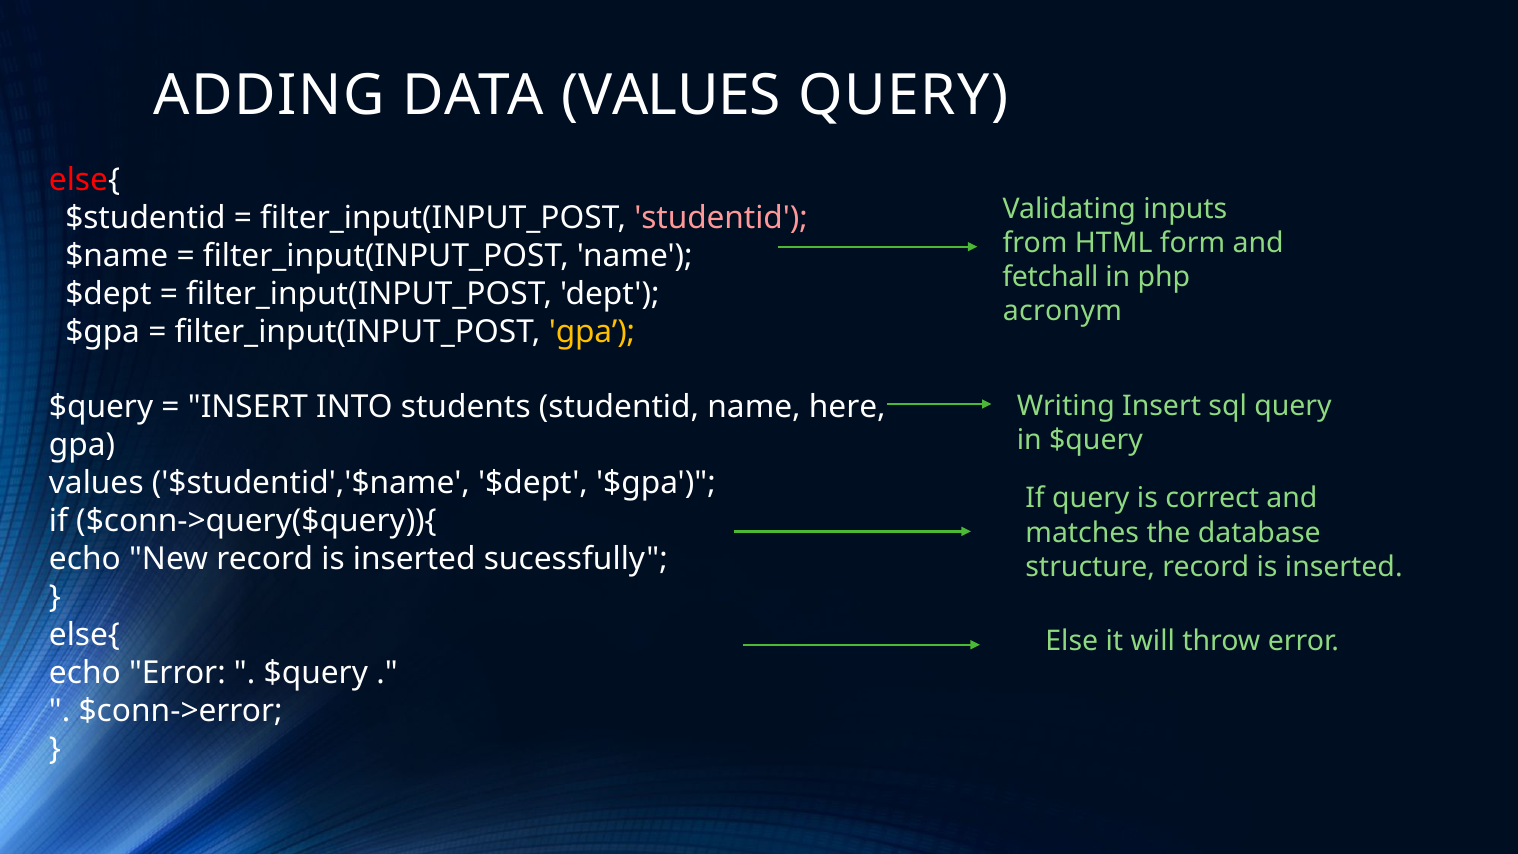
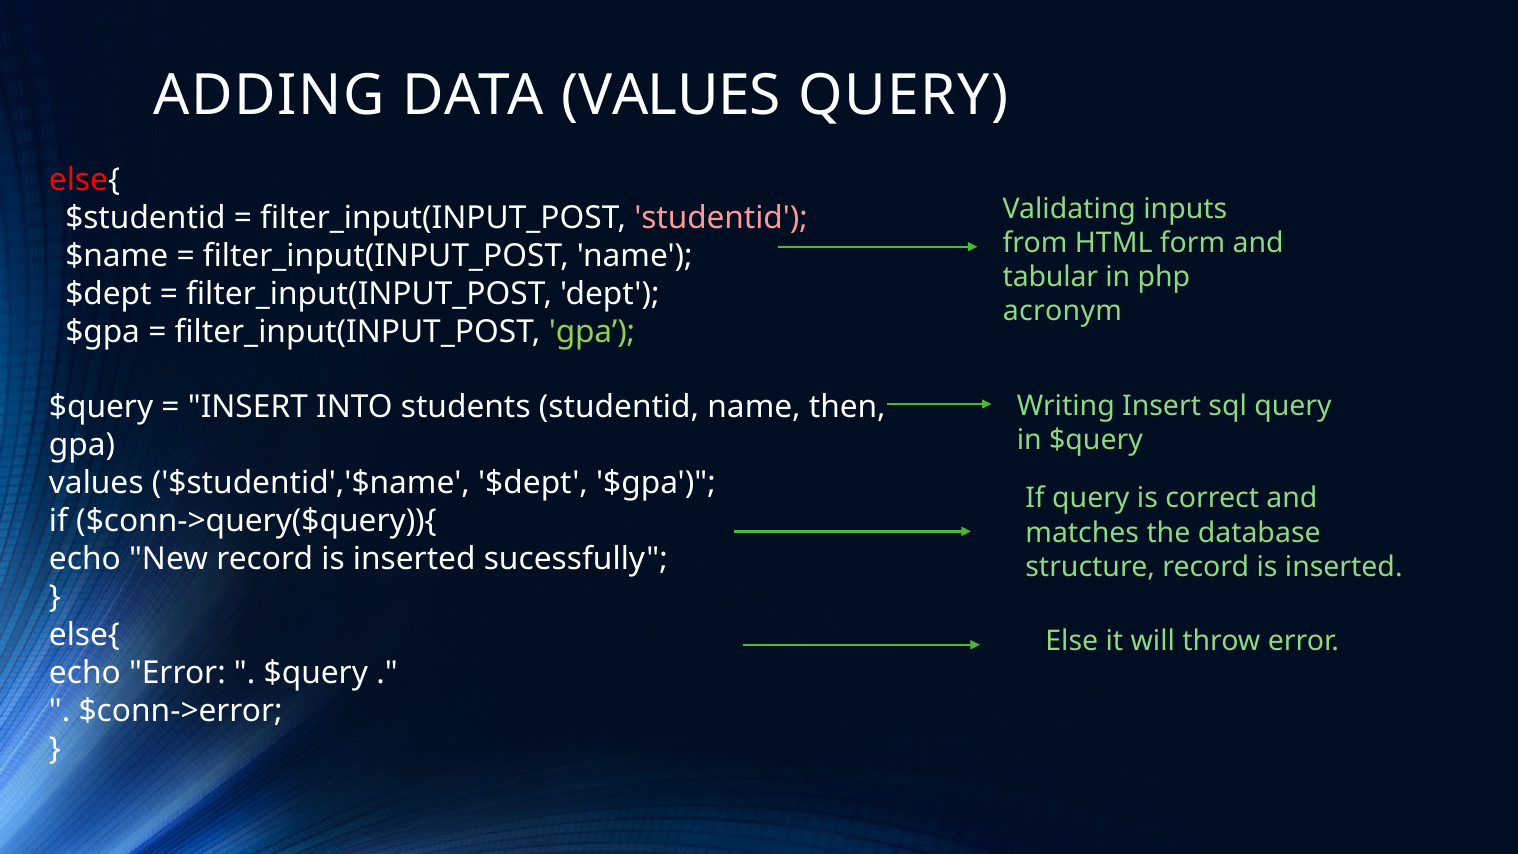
fetchall: fetchall -> tabular
gpa at (592, 332) colour: yellow -> light green
here: here -> then
